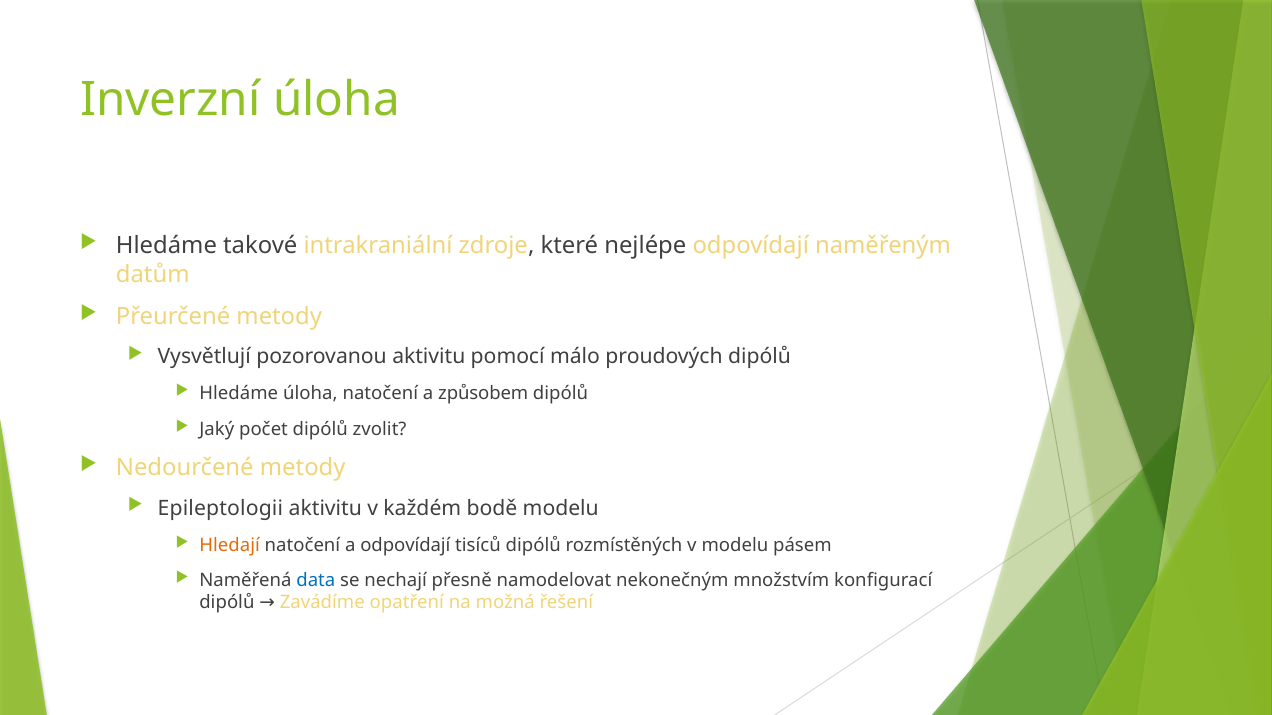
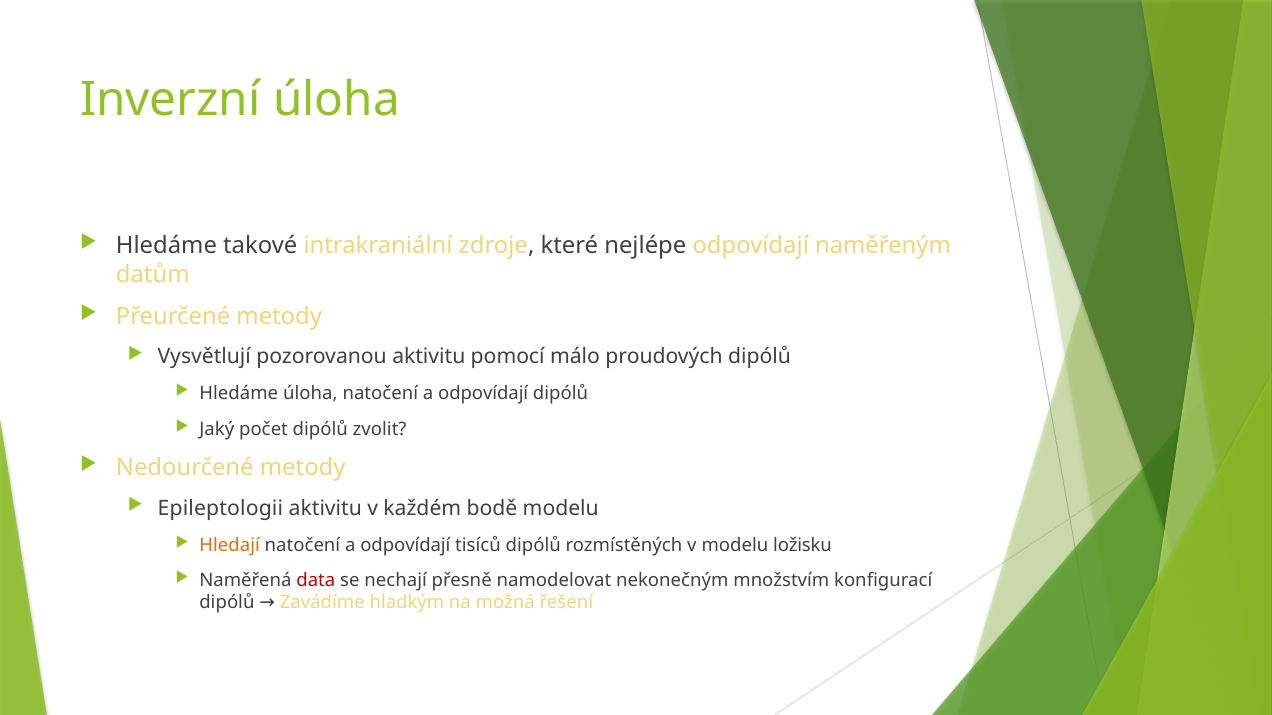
způsobem at (483, 394): způsobem -> odpovídají
pásem: pásem -> ložisku
data colour: blue -> red
opatření: opatření -> hladkým
